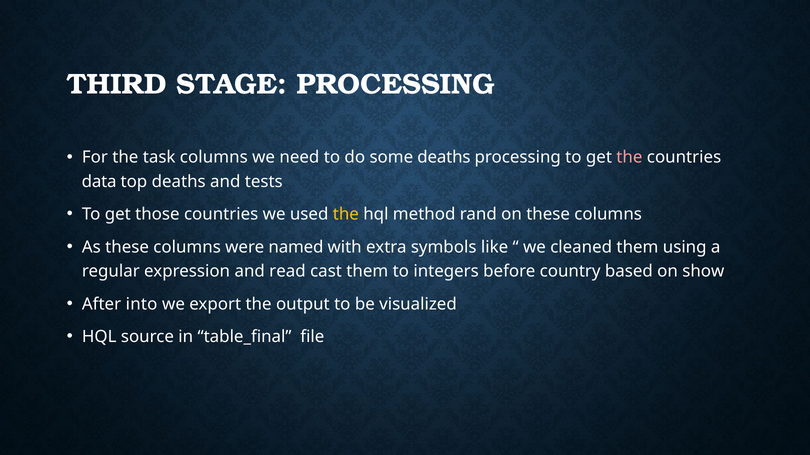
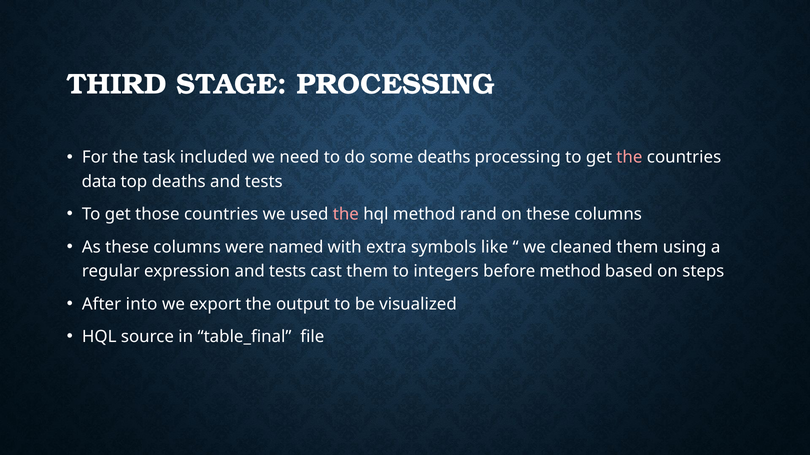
task columns: columns -> included
the at (346, 215) colour: yellow -> pink
expression and read: read -> tests
before country: country -> method
show: show -> steps
